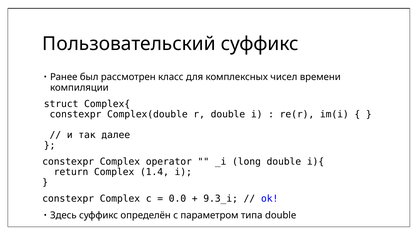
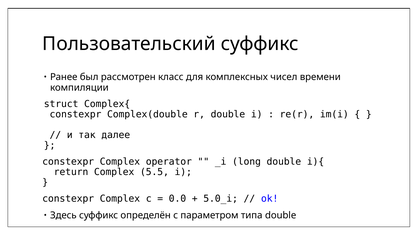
1.4: 1.4 -> 5.5
9.3_i: 9.3_i -> 5.0_i
